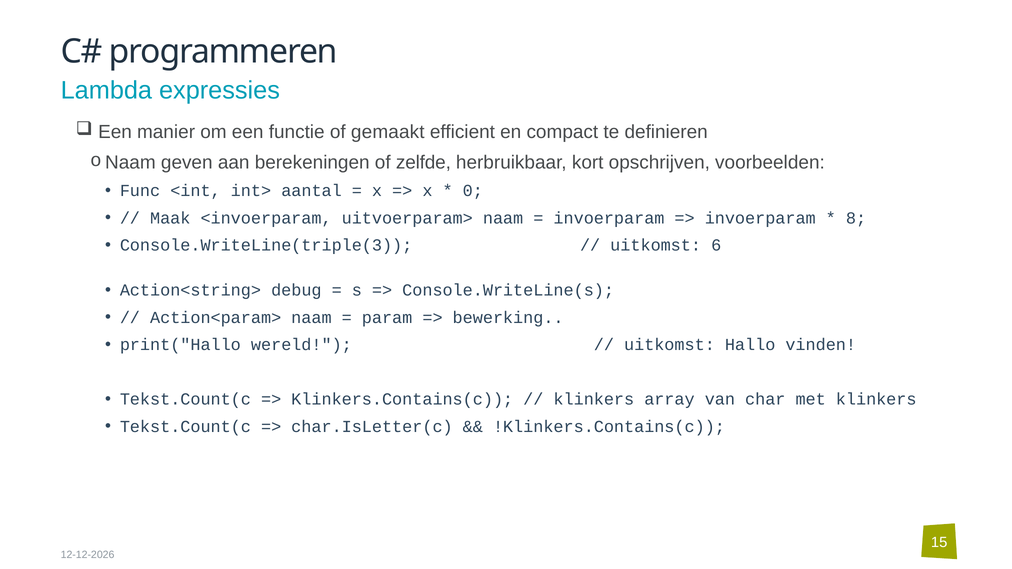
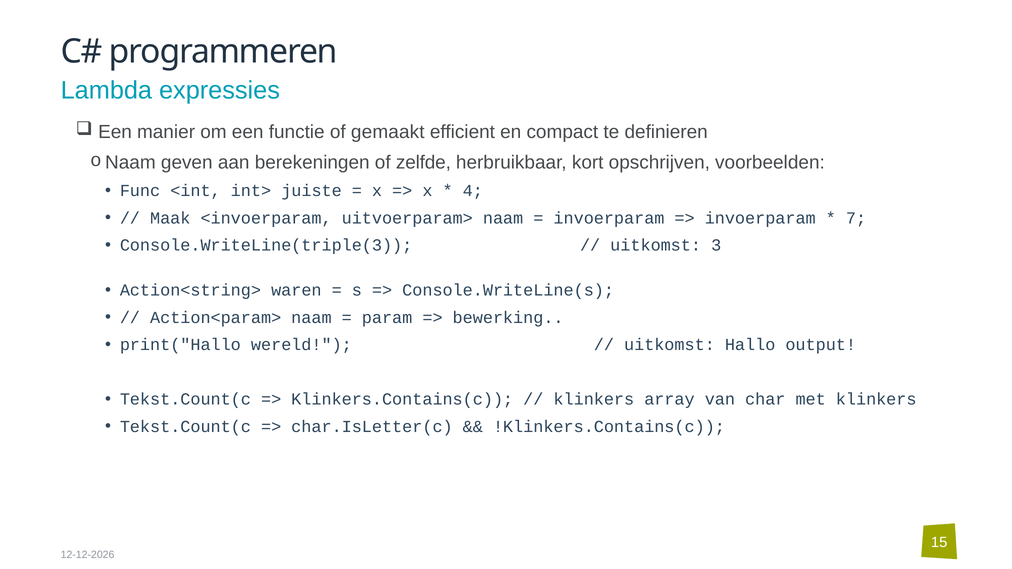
aantal: aantal -> juiste
0: 0 -> 4
8: 8 -> 7
6: 6 -> 3
debug: debug -> waren
vinden: vinden -> output
